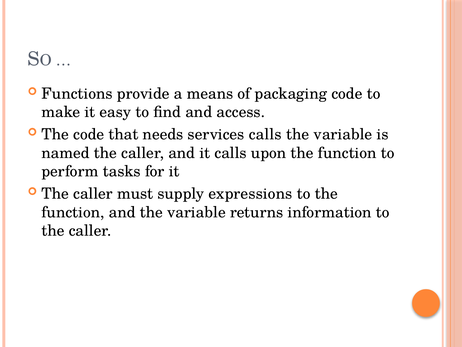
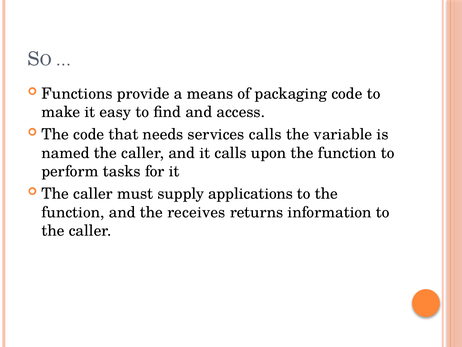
expressions: expressions -> applications
and the variable: variable -> receives
